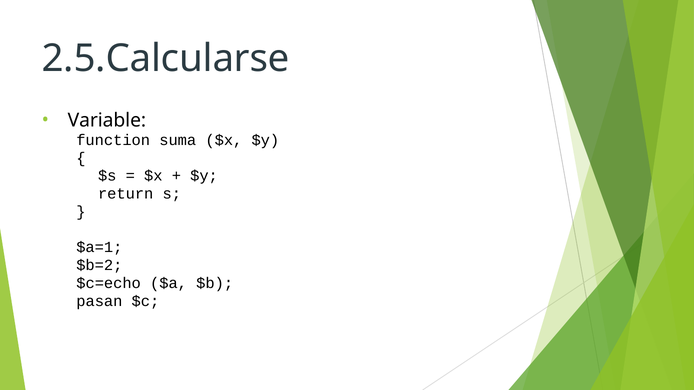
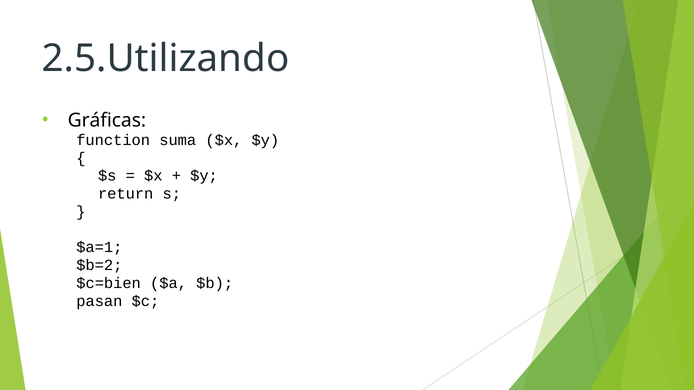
2.5.Calcularse: 2.5.Calcularse -> 2.5.Utilizando
Variable: Variable -> Gráficas
$c=echo: $c=echo -> $c=bien
